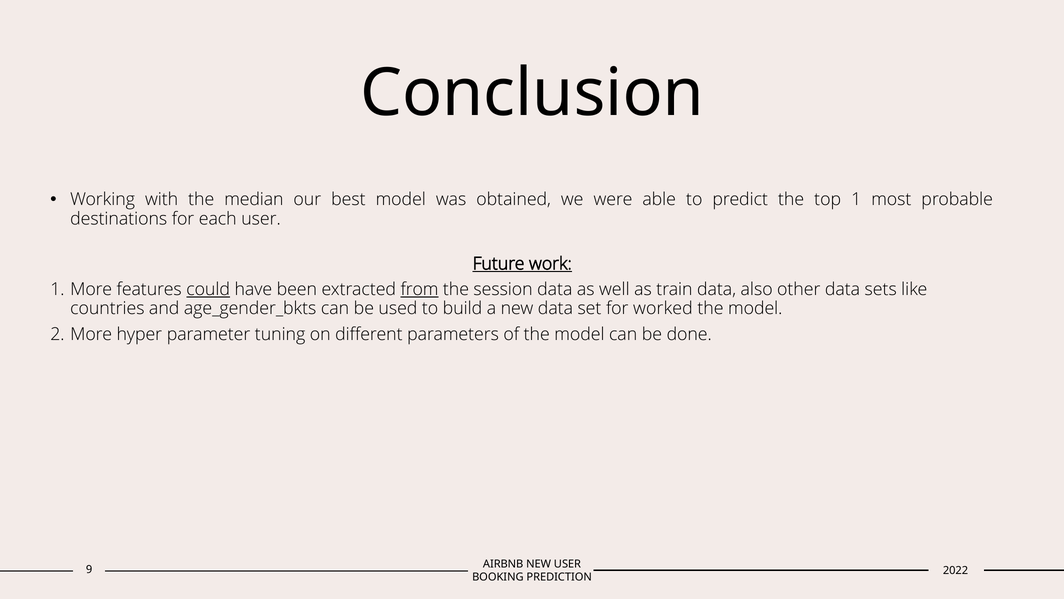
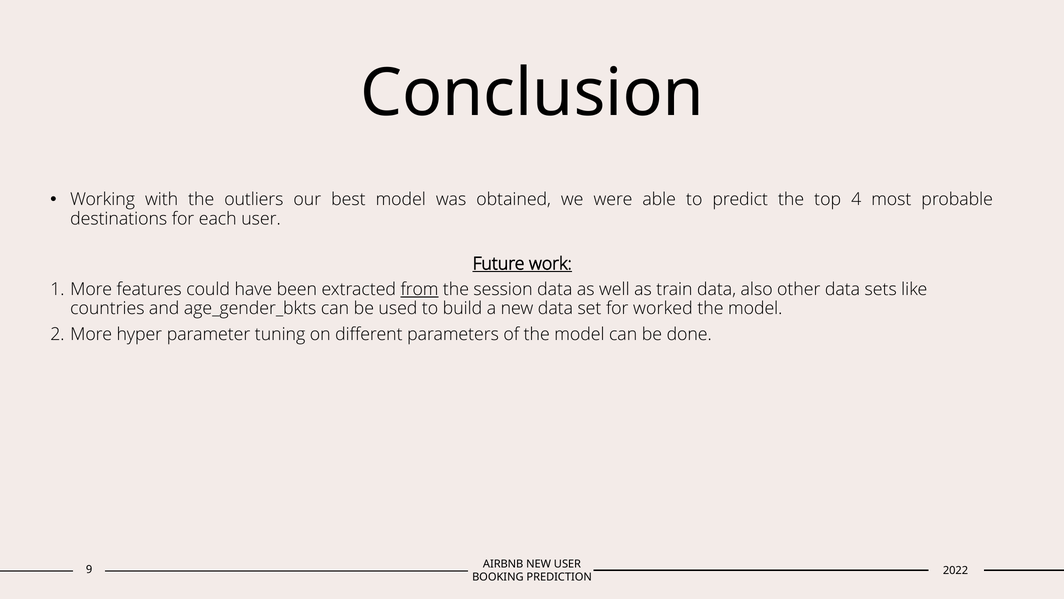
median: median -> outliers
top 1: 1 -> 4
could underline: present -> none
